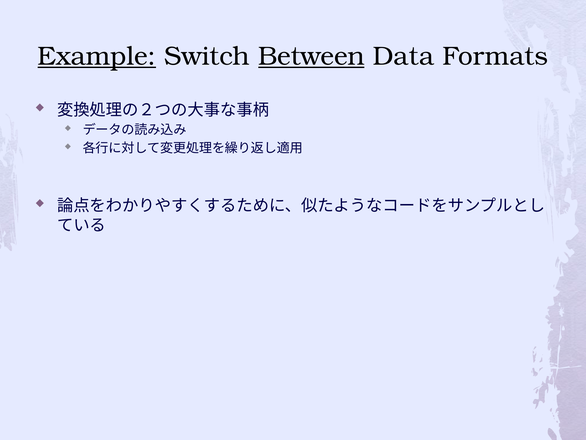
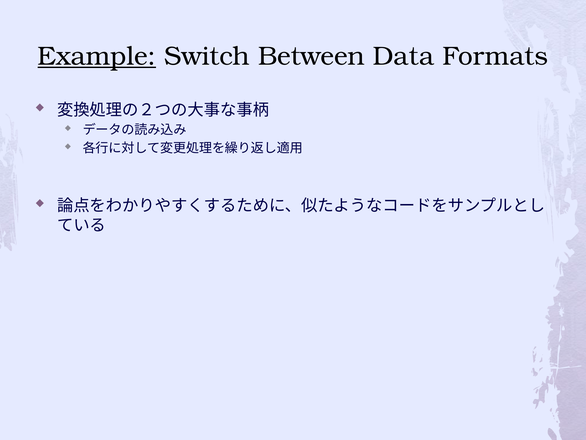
Between underline: present -> none
